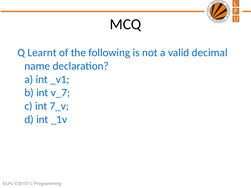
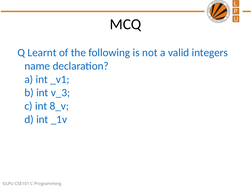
decimal: decimal -> integers
v_7: v_7 -> v_3
7_v: 7_v -> 8_v
